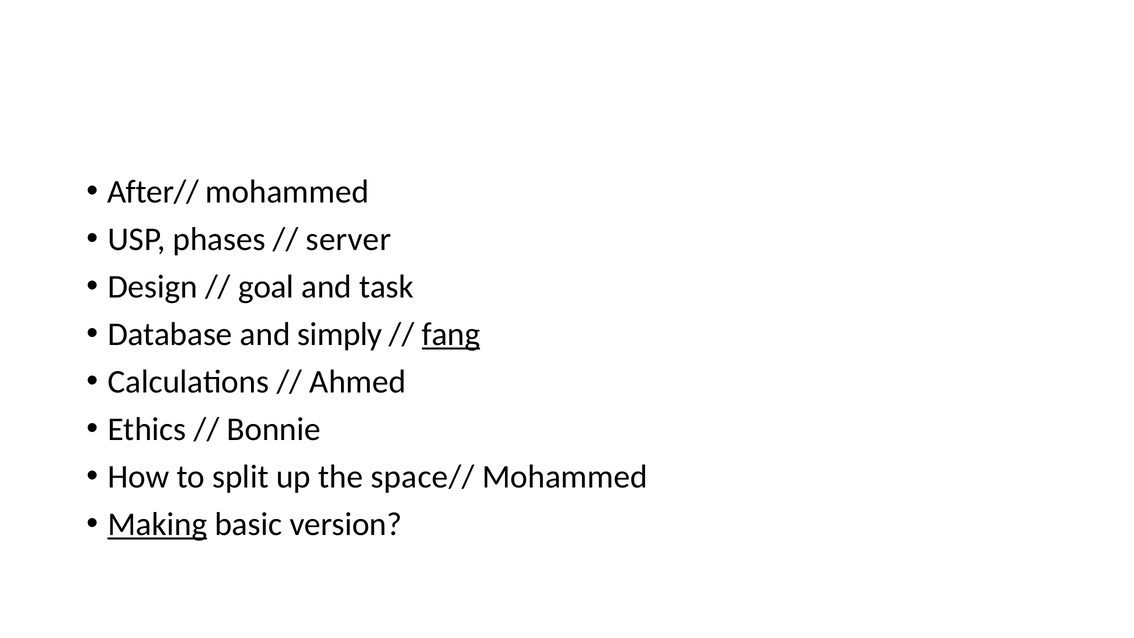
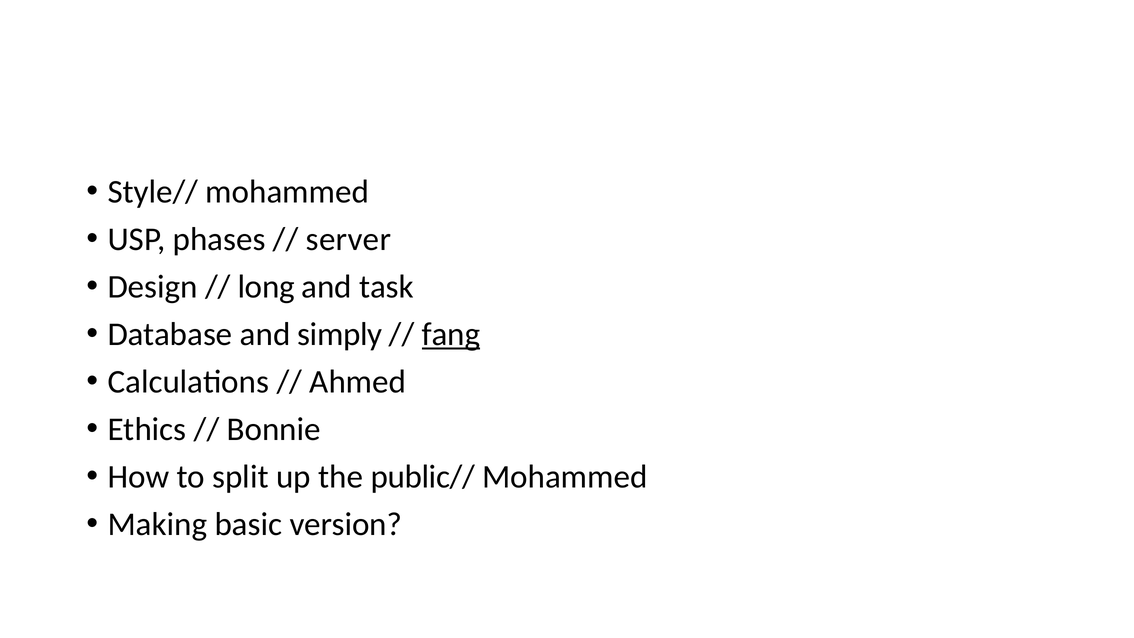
After//: After// -> Style//
goal: goal -> long
space//: space// -> public//
Making underline: present -> none
